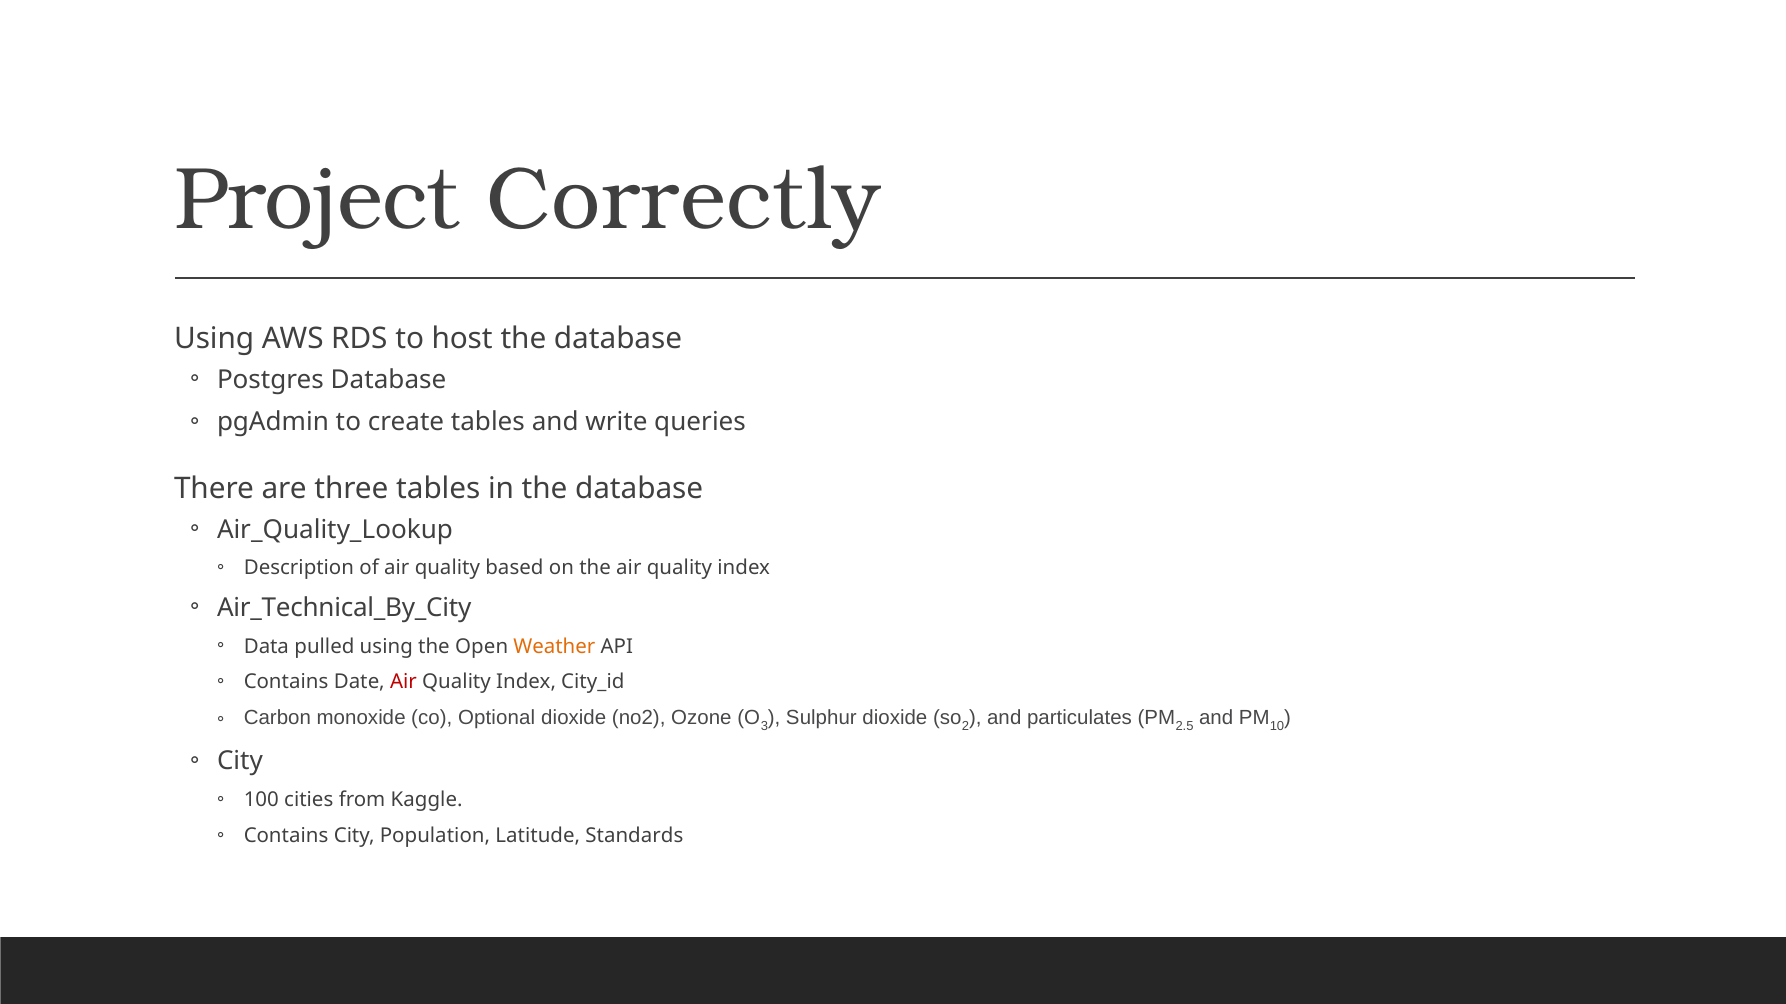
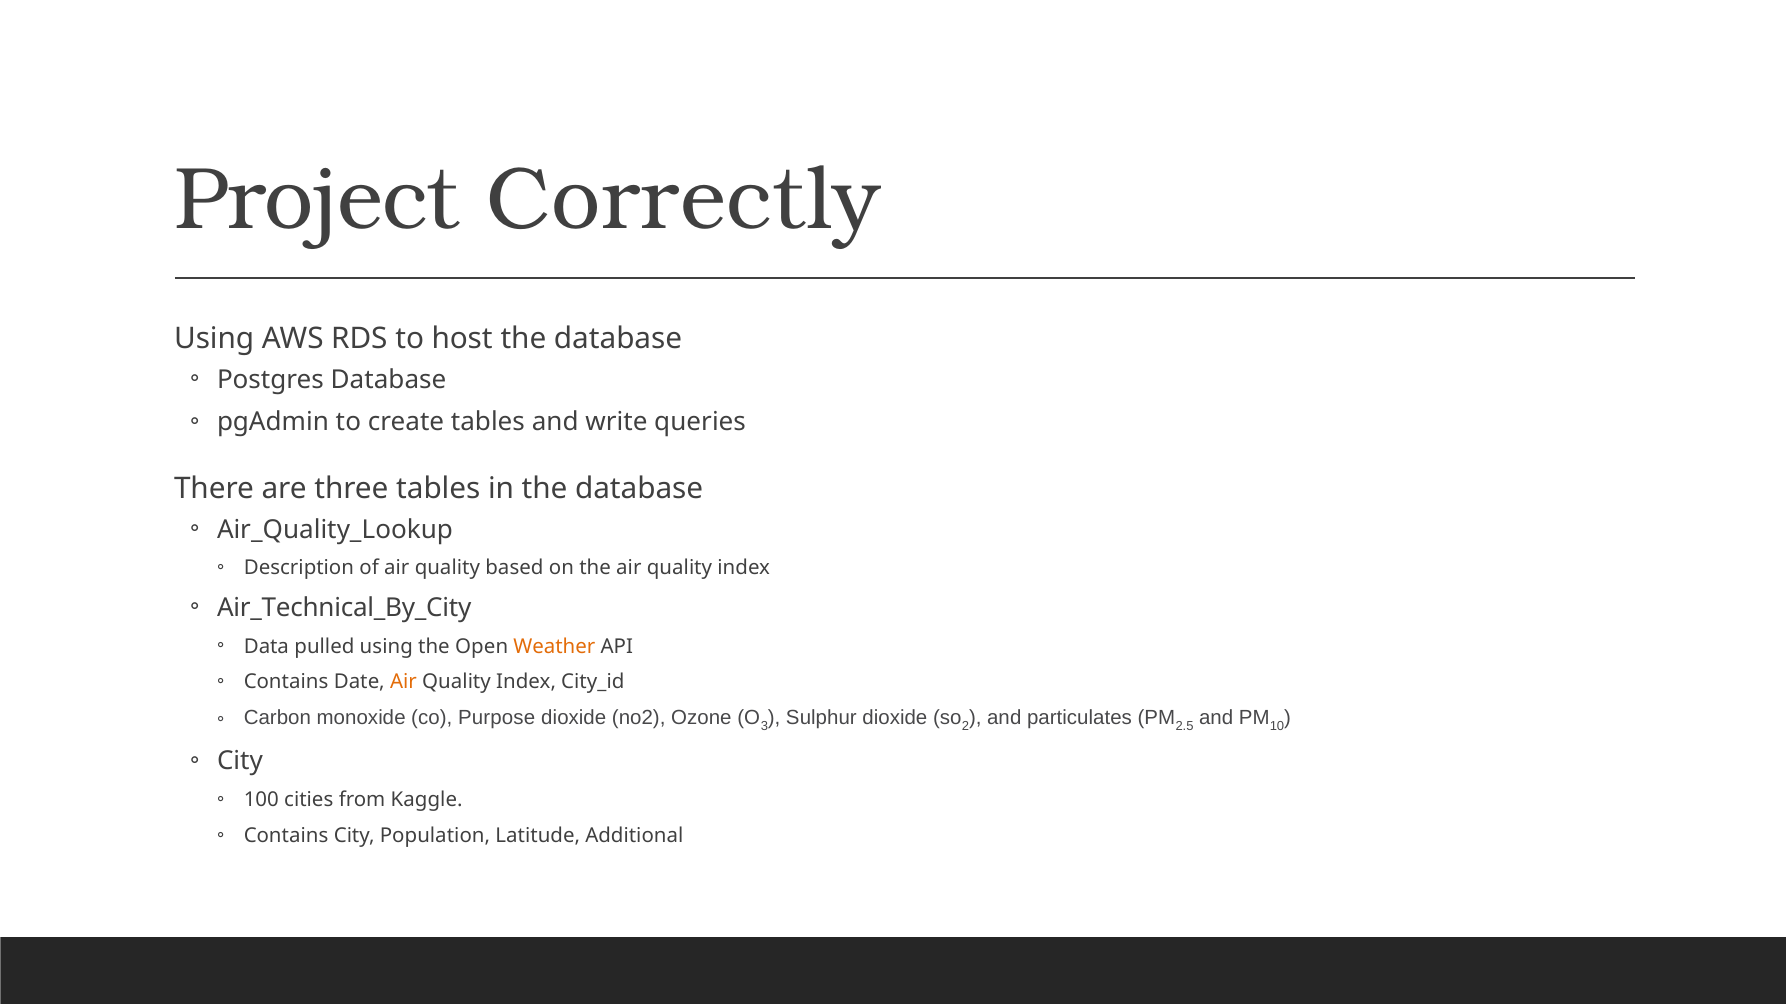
Air at (403, 683) colour: red -> orange
Optional: Optional -> Purpose
Standards: Standards -> Additional
